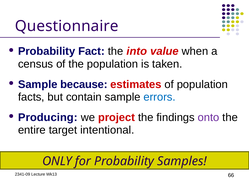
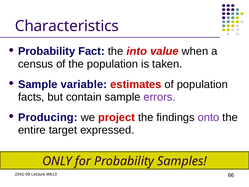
Questionnaire: Questionnaire -> Characteristics
because: because -> variable
errors colour: blue -> purple
intentional: intentional -> expressed
